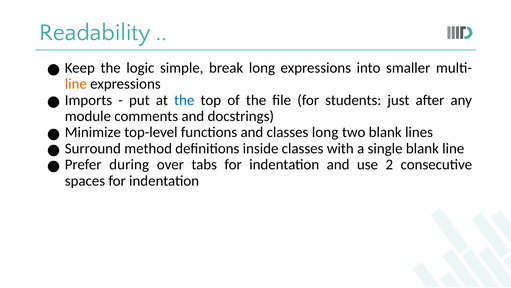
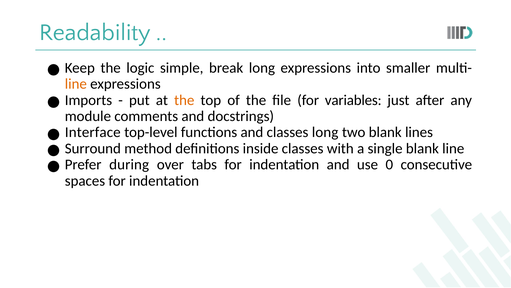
the at (184, 100) colour: blue -> orange
students: students -> variables
Minimize: Minimize -> Interface
2: 2 -> 0
